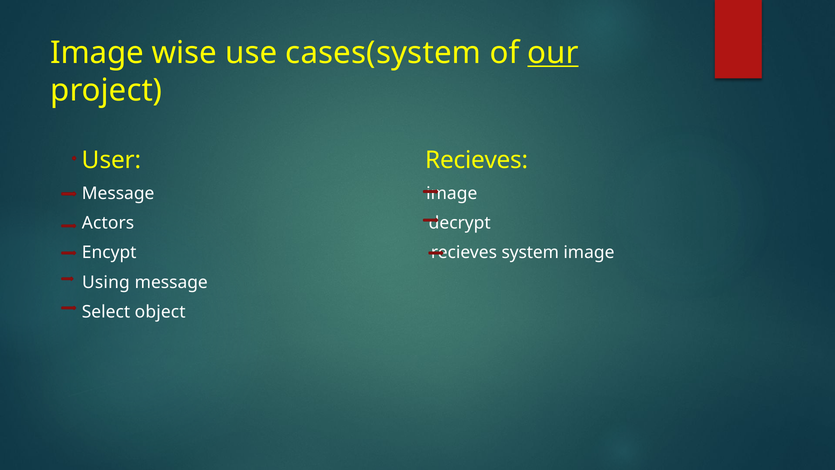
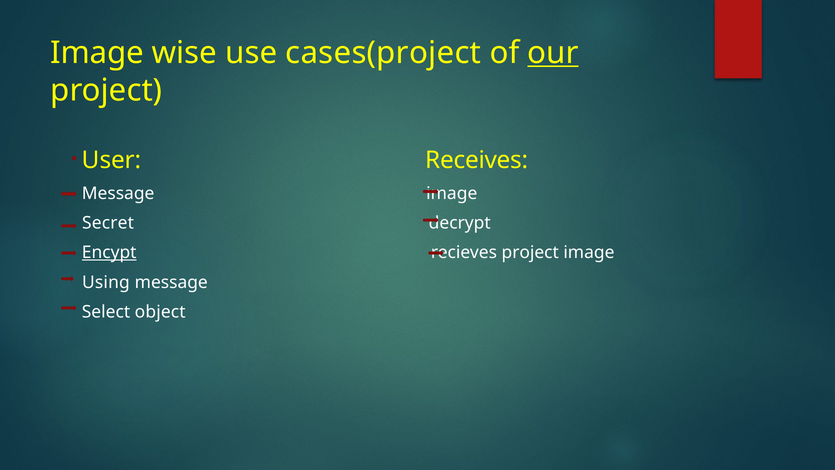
cases(system: cases(system -> cases(project
User Recieves: Recieves -> Receives
Actors: Actors -> Secret
Encypt underline: none -> present
recieves system: system -> project
